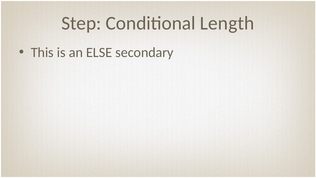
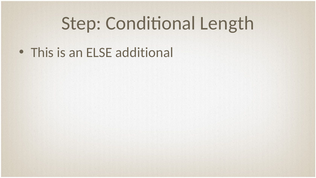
secondary: secondary -> additional
